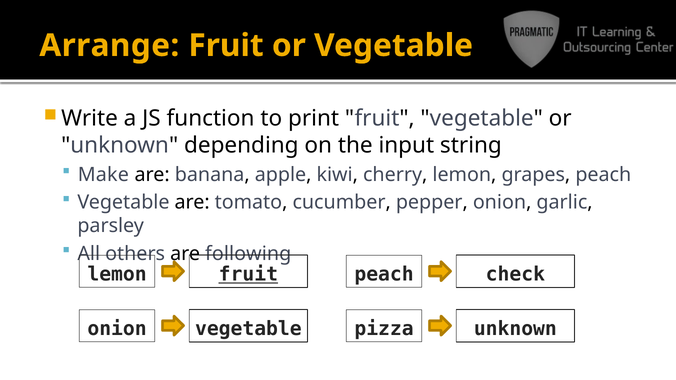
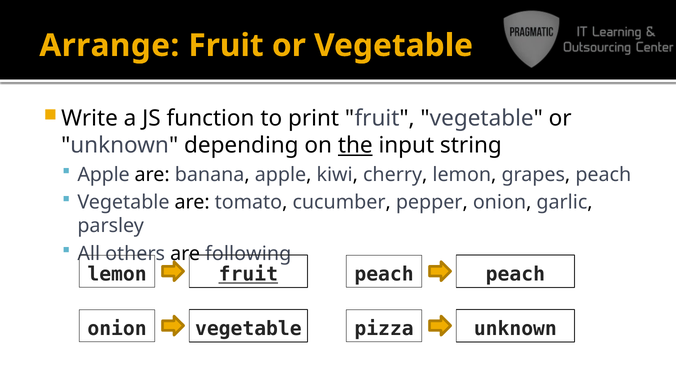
the underline: none -> present
Make at (103, 175): Make -> Apple
peach check: check -> peach
